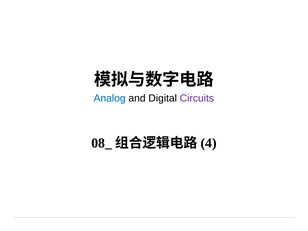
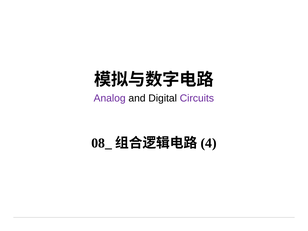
Analog colour: blue -> purple
